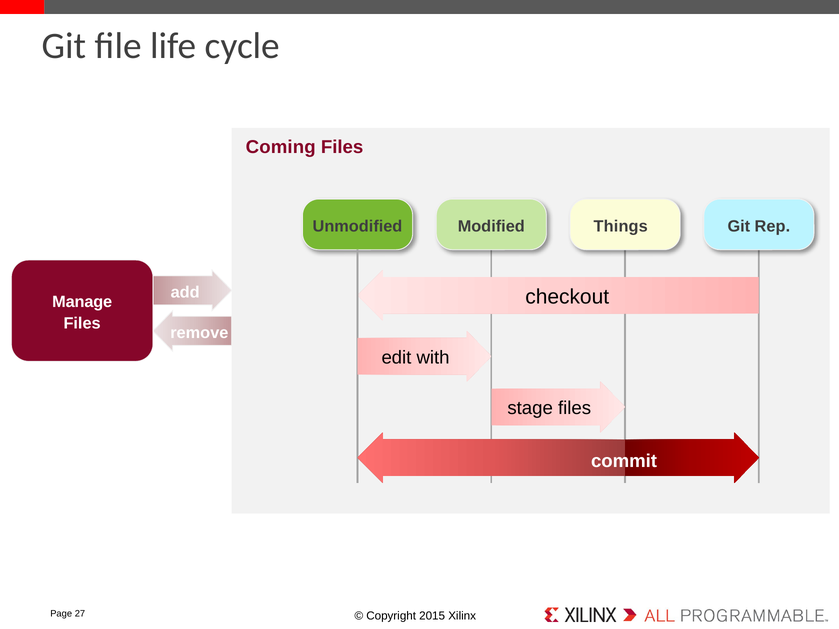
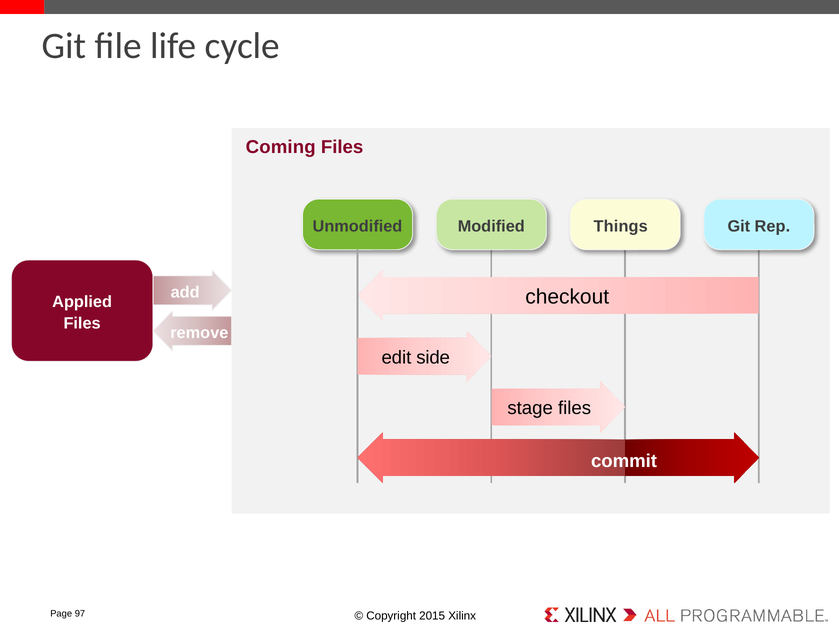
Manage: Manage -> Applied
with: with -> side
27: 27 -> 97
